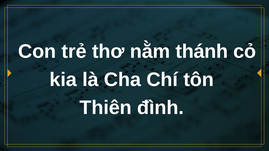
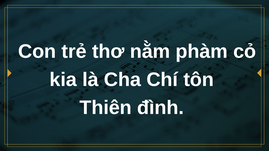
thánh: thánh -> phàm
